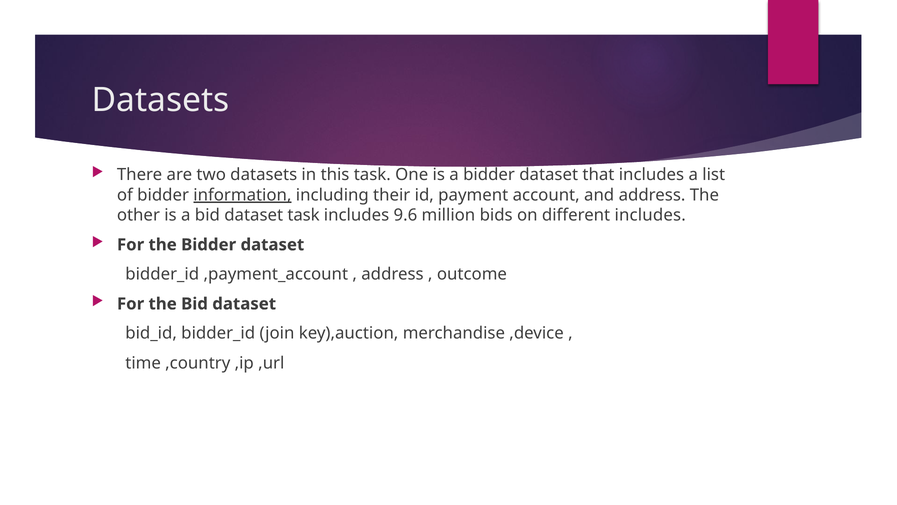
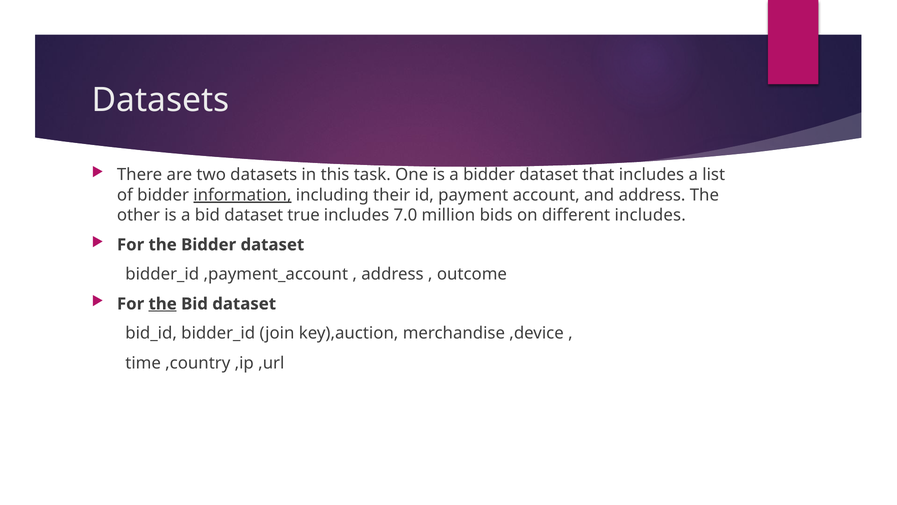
dataset task: task -> true
9.6: 9.6 -> 7.0
the at (163, 304) underline: none -> present
